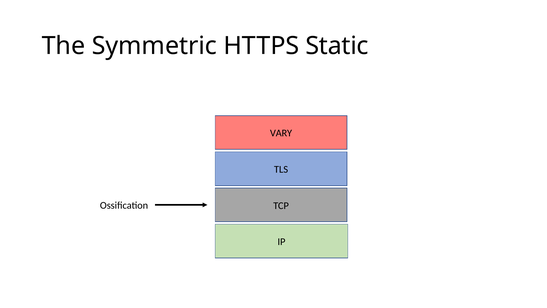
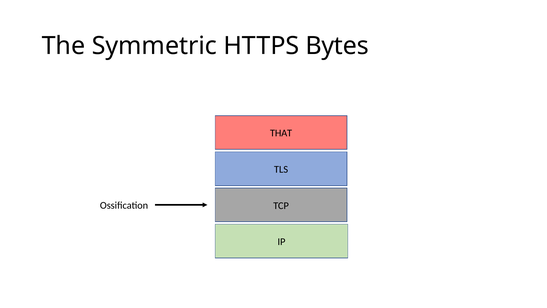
Static: Static -> Bytes
VARY: VARY -> THAT
